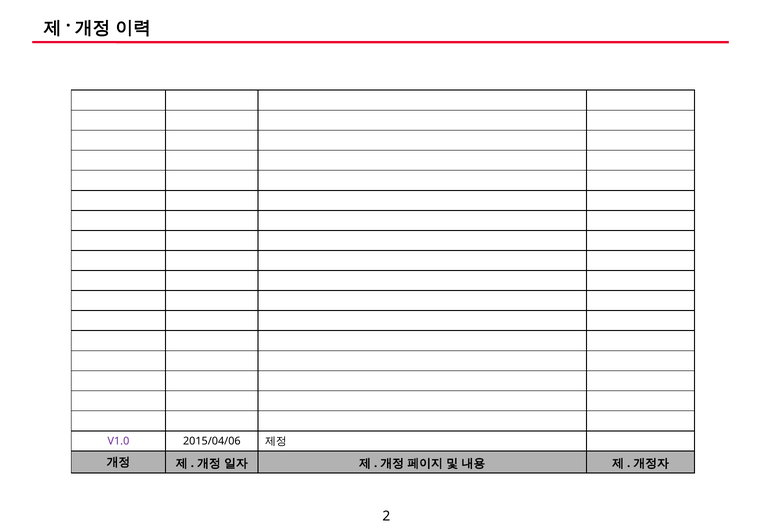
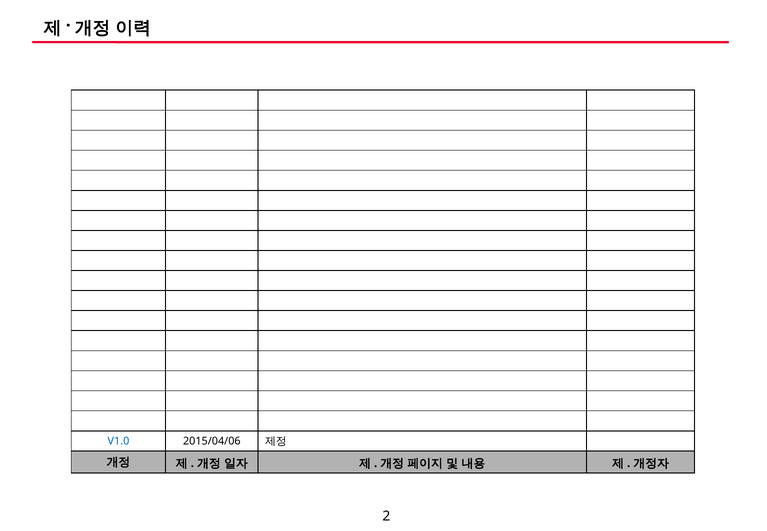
V1.0 colour: purple -> blue
